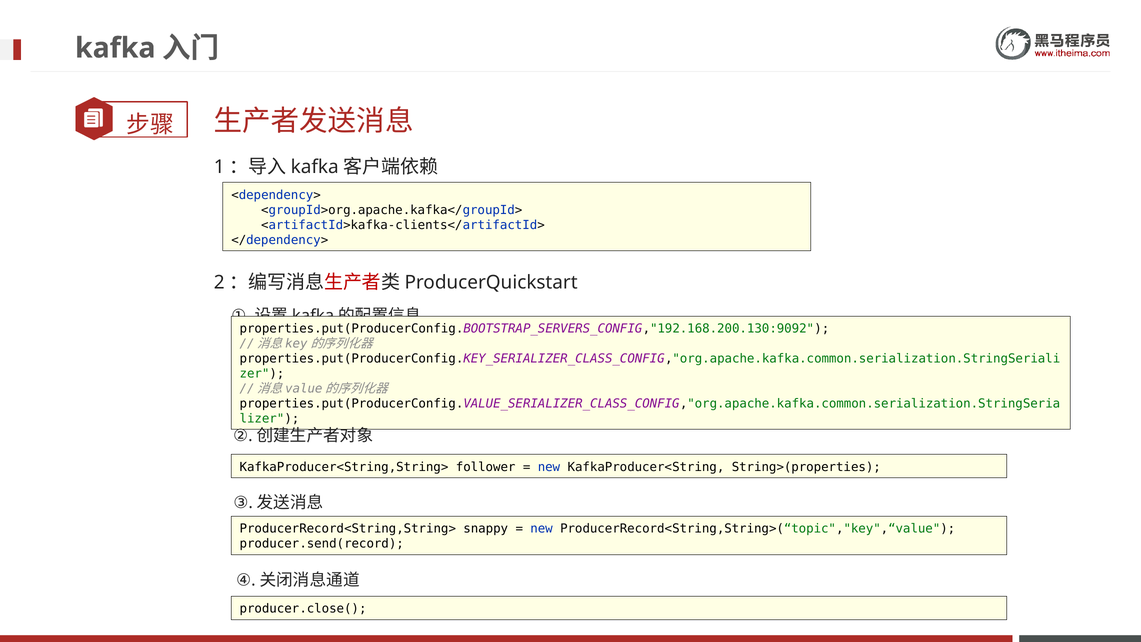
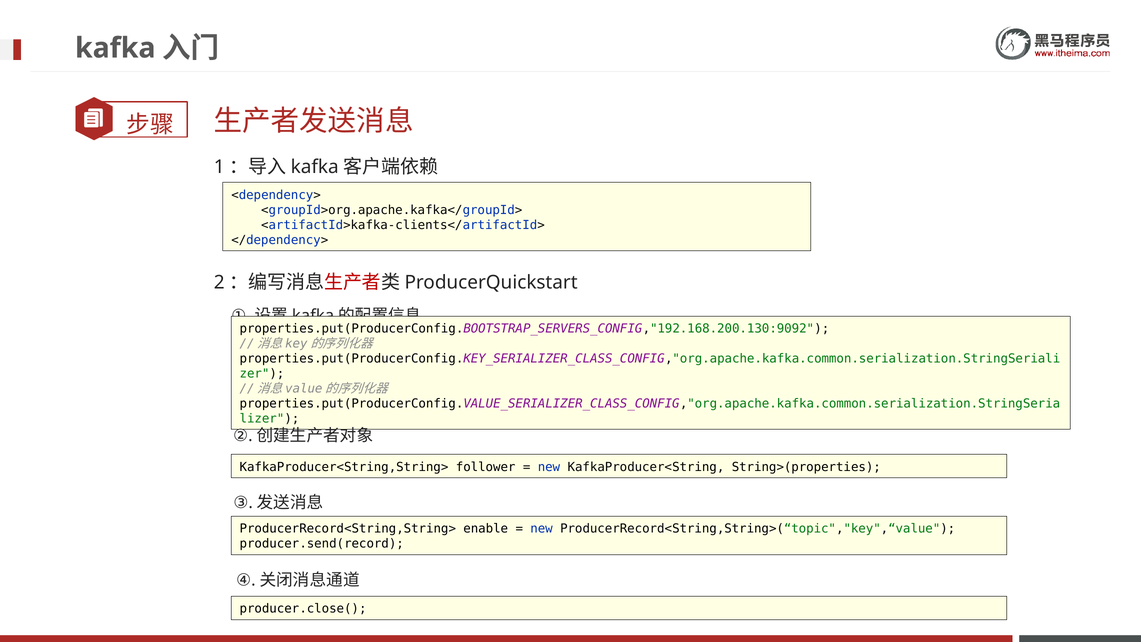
snappy: snappy -> enable
